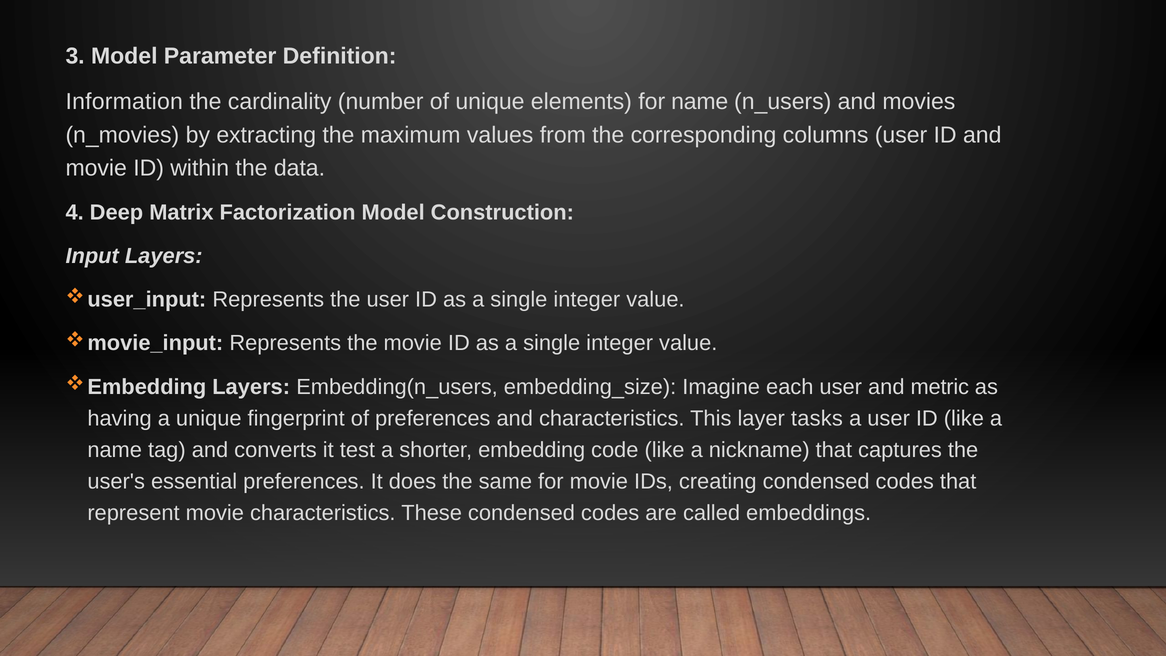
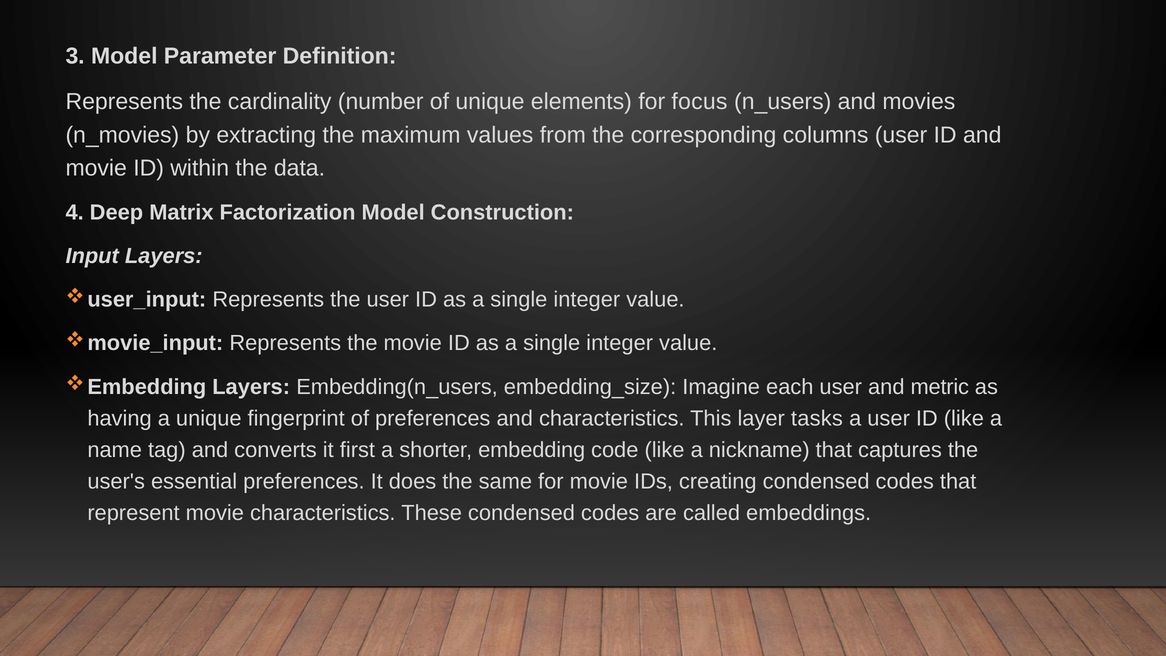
Information at (124, 102): Information -> Represents
for name: name -> focus
test: test -> first
